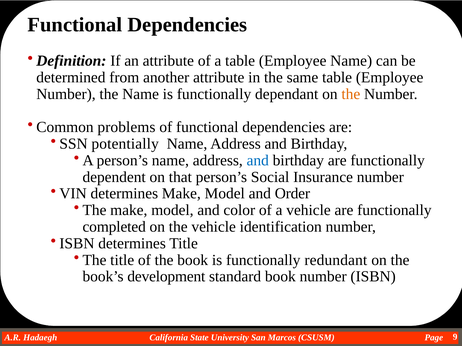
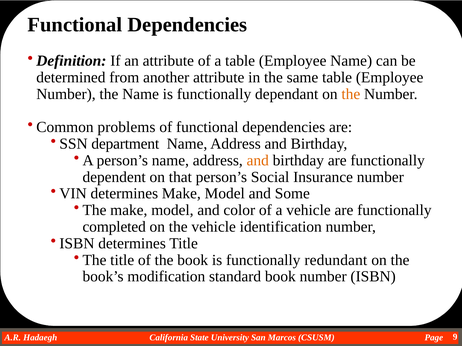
potentially: potentially -> department
and at (258, 161) colour: blue -> orange
Order: Order -> Some
development: development -> modification
